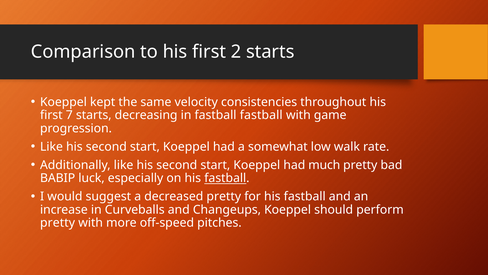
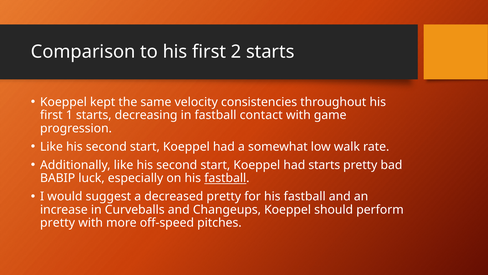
7: 7 -> 1
fastball fastball: fastball -> contact
had much: much -> starts
